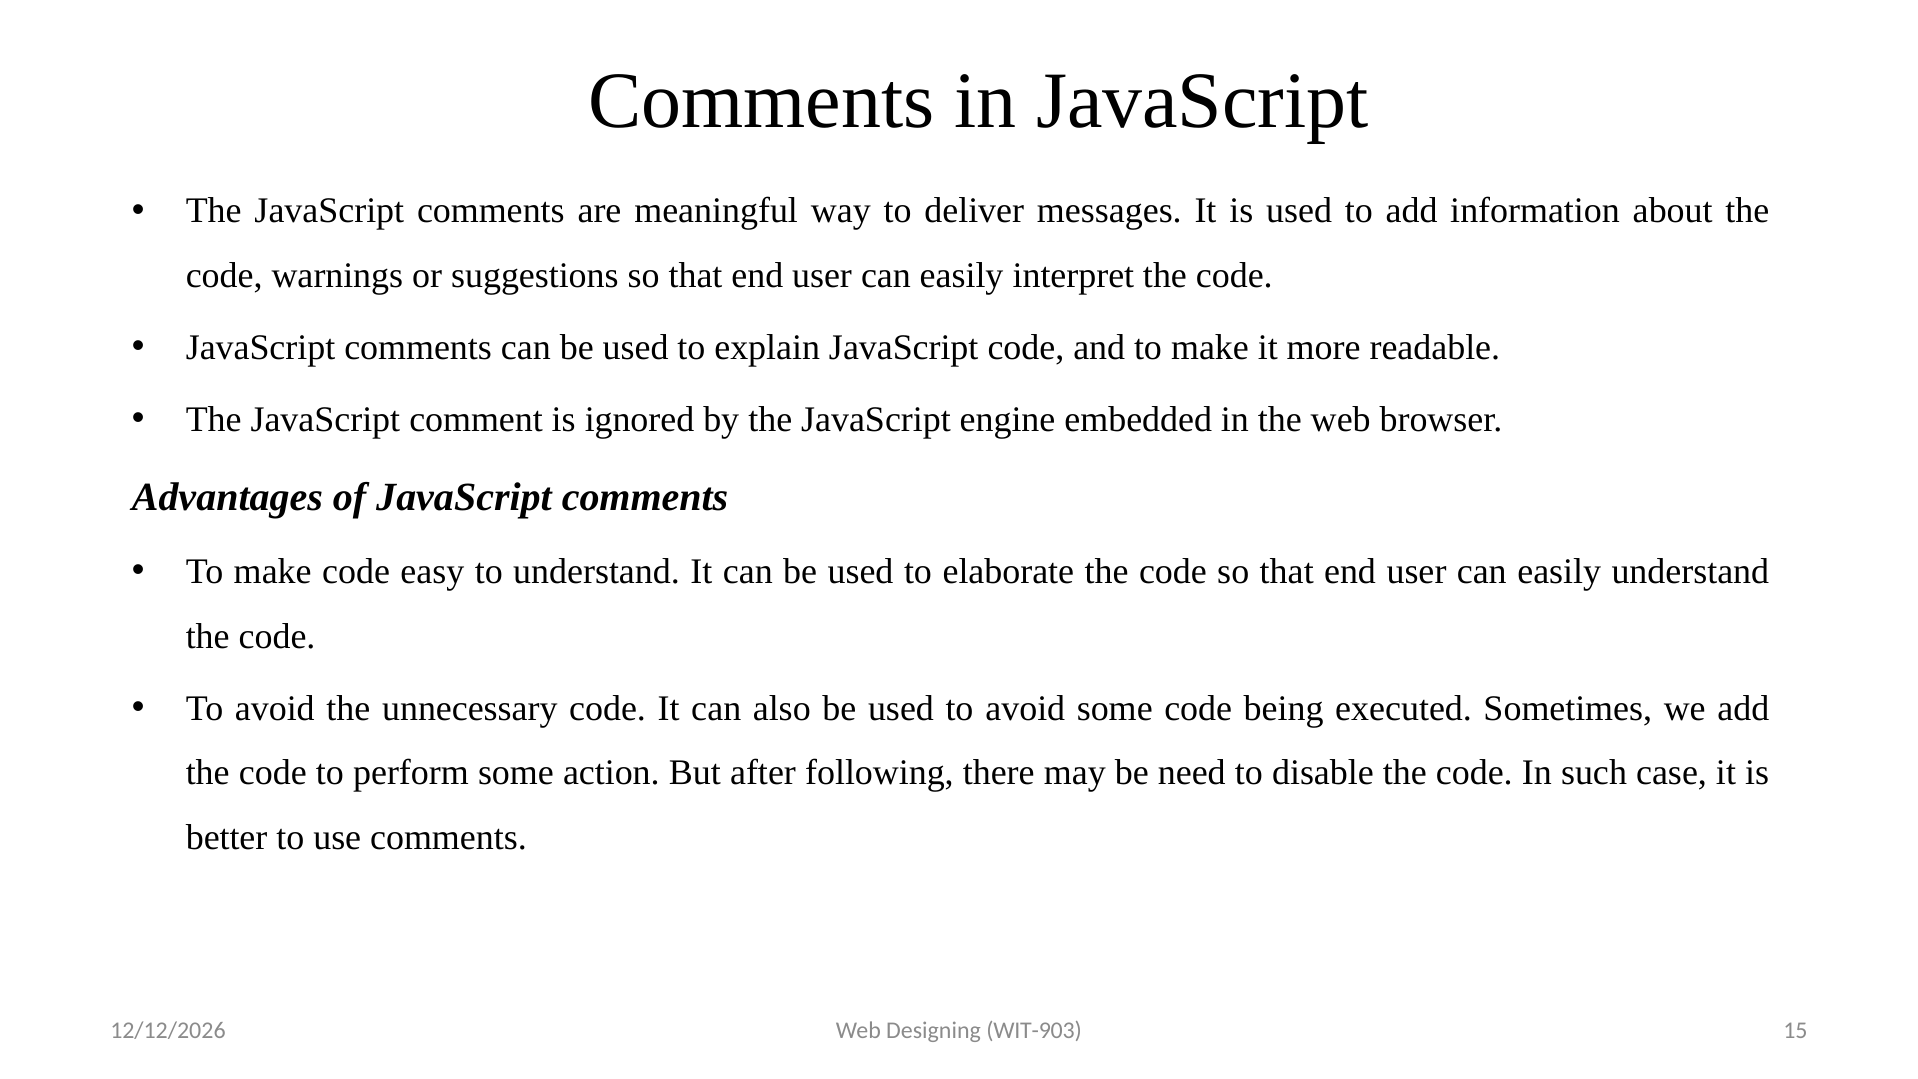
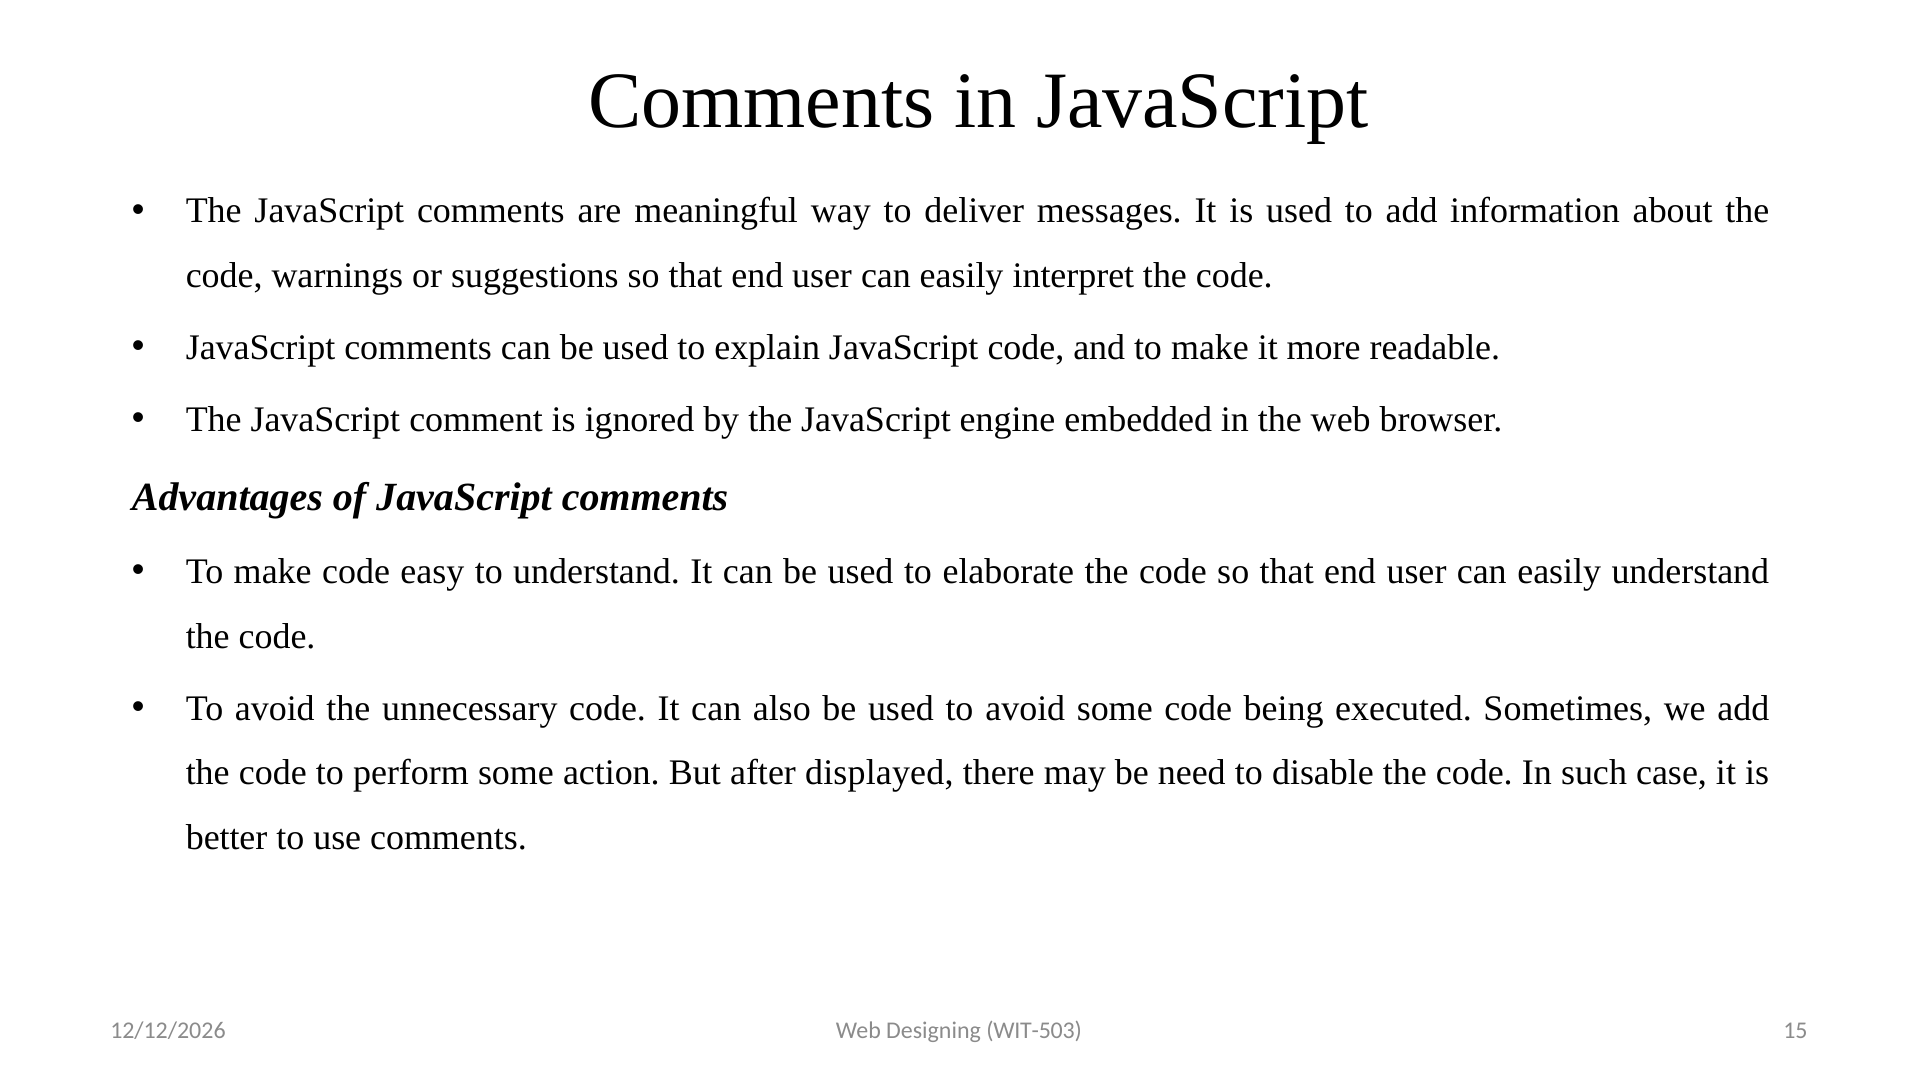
following: following -> displayed
WIT-903: WIT-903 -> WIT-503
